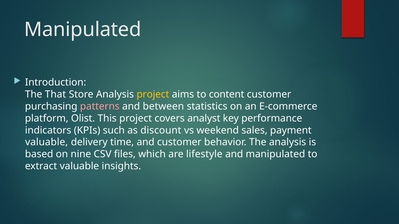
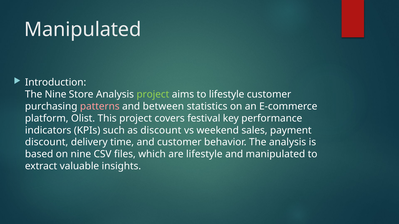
The That: That -> Nine
project at (153, 95) colour: yellow -> light green
to content: content -> lifestyle
analyst: analyst -> festival
valuable at (47, 142): valuable -> discount
